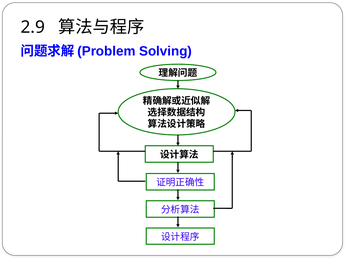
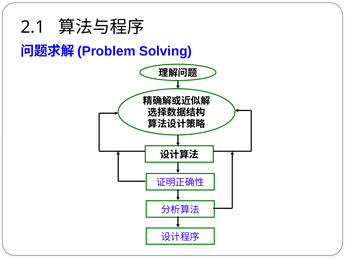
2.9: 2.9 -> 2.1
